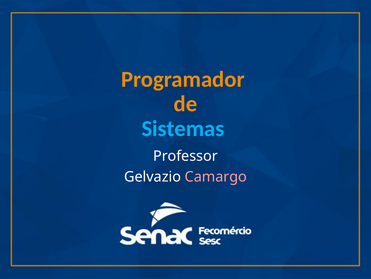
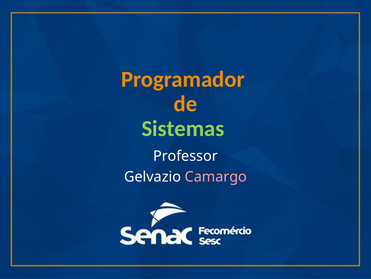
Sistemas colour: light blue -> light green
